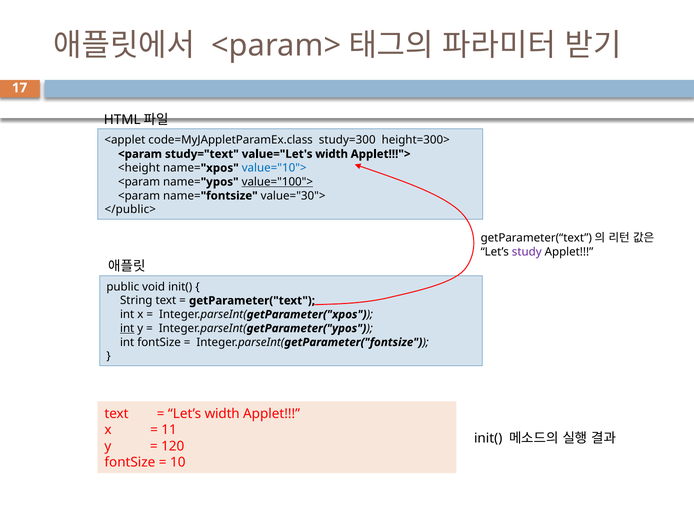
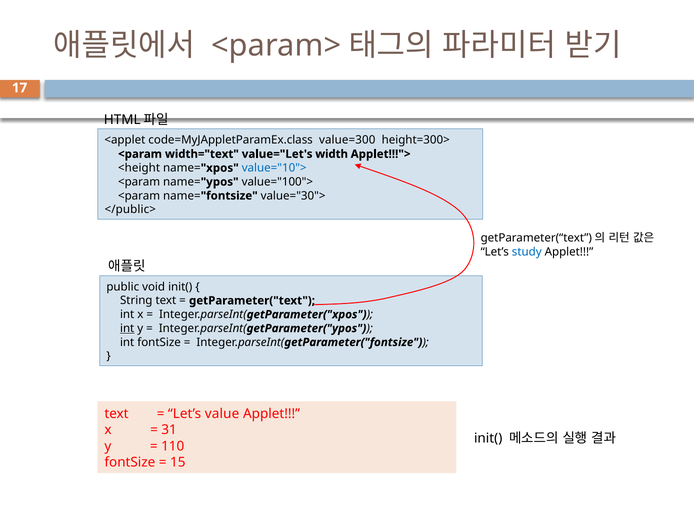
study=300: study=300 -> value=300
study="text: study="text -> width="text
value="100"> underline: present -> none
study colour: purple -> blue
Let’s width: width -> value
11: 11 -> 31
120: 120 -> 110
10: 10 -> 15
